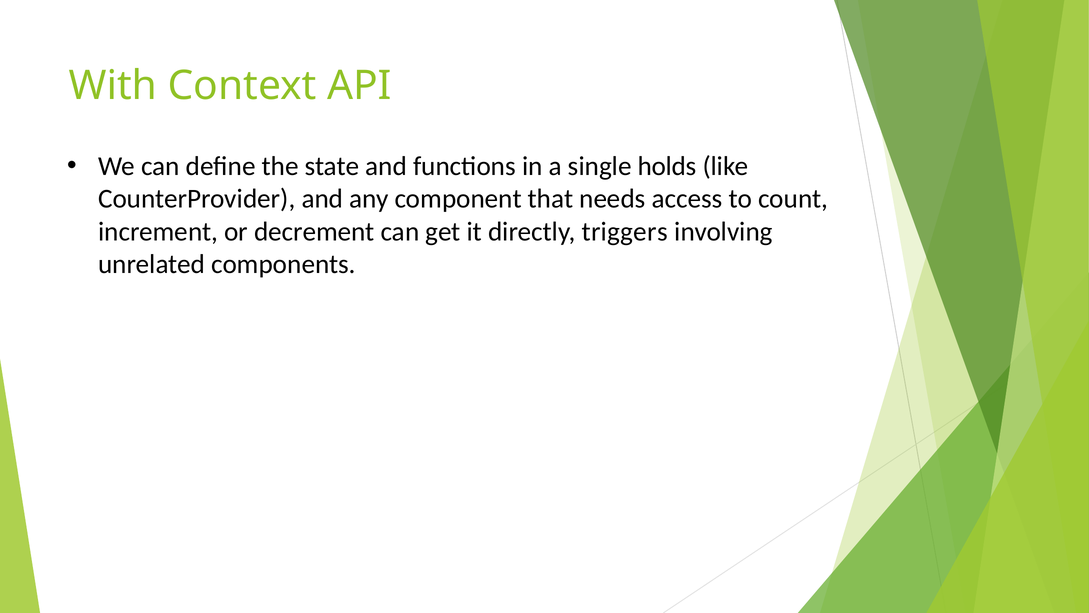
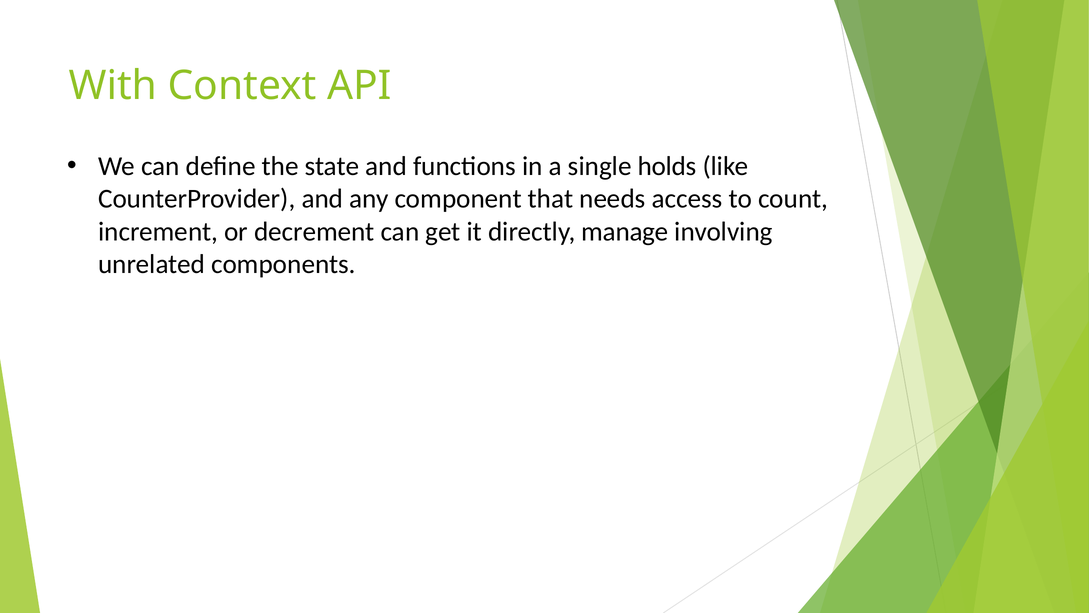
triggers: triggers -> manage
